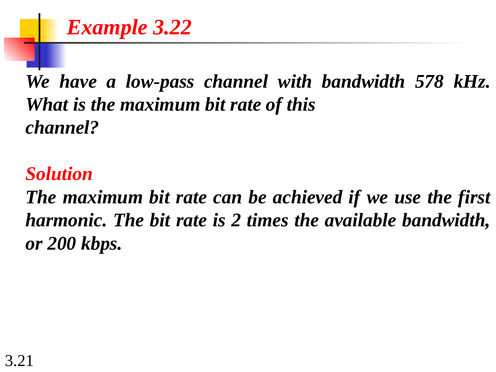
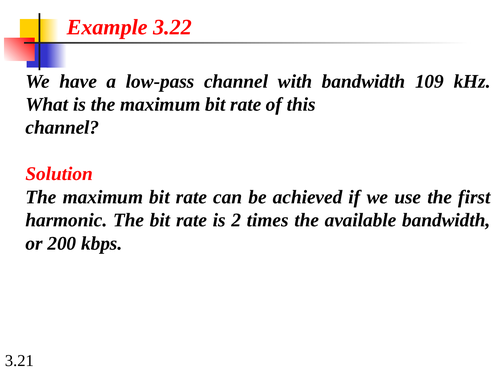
578: 578 -> 109
